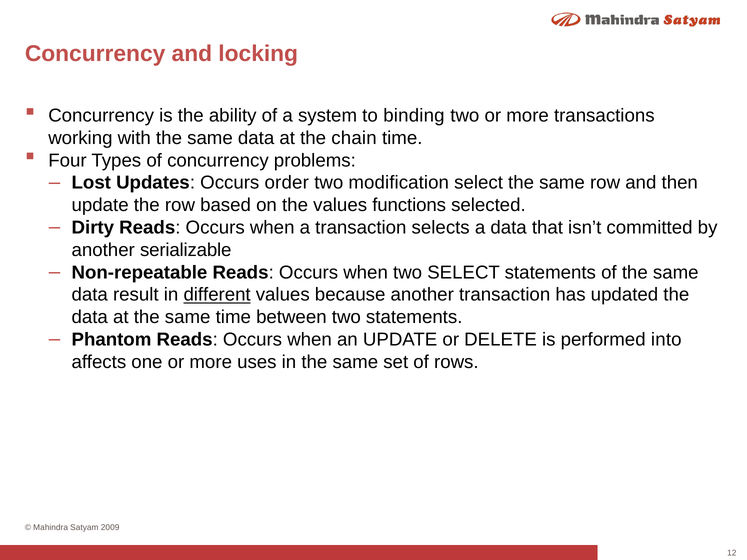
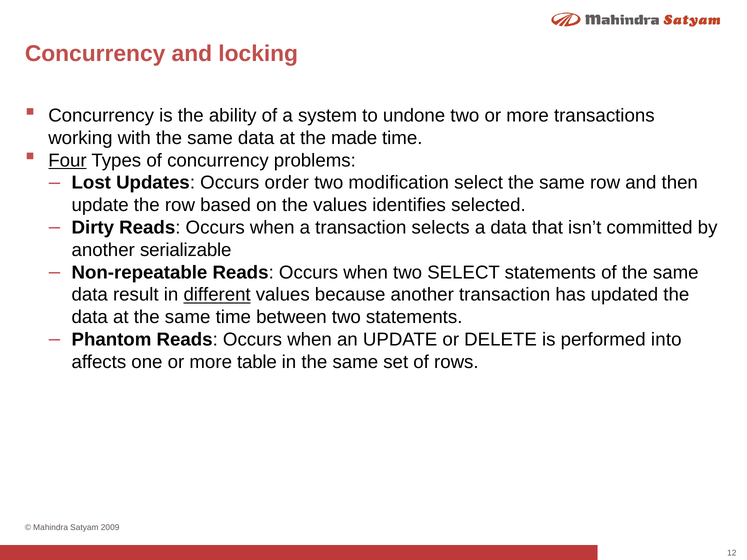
binding: binding -> undone
chain: chain -> made
Four underline: none -> present
functions: functions -> identifies
uses: uses -> table
